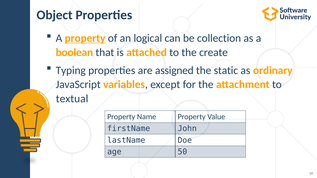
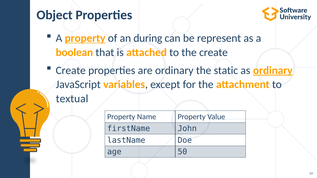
logical: logical -> during
collection: collection -> represent
Typing at (71, 71): Typing -> Create
are assigned: assigned -> ordinary
ordinary at (273, 71) underline: none -> present
